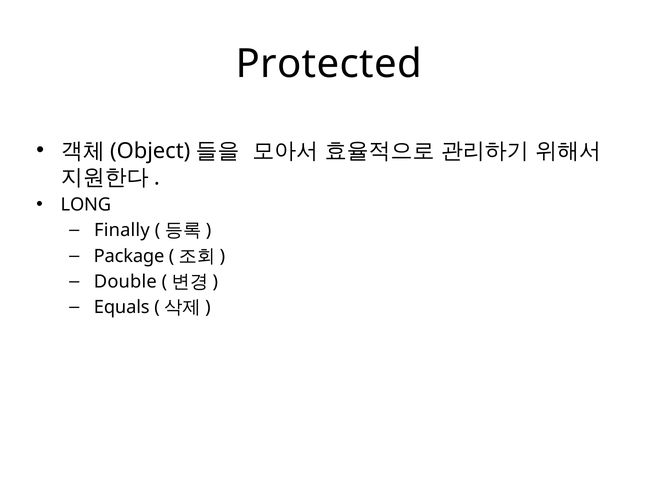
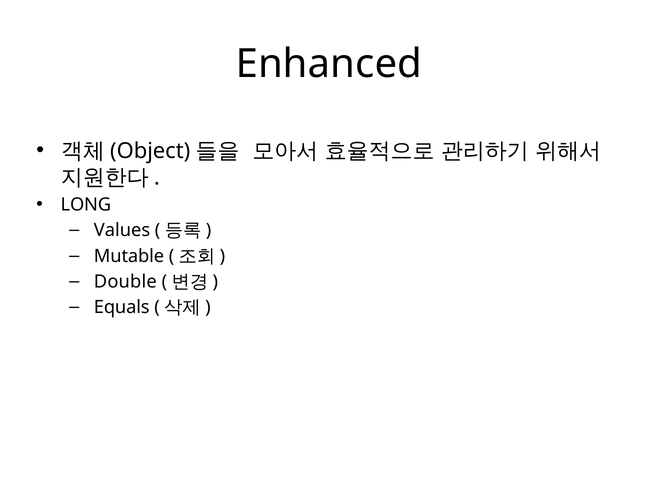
Protected: Protected -> Enhanced
Finally: Finally -> Values
Package: Package -> Mutable
